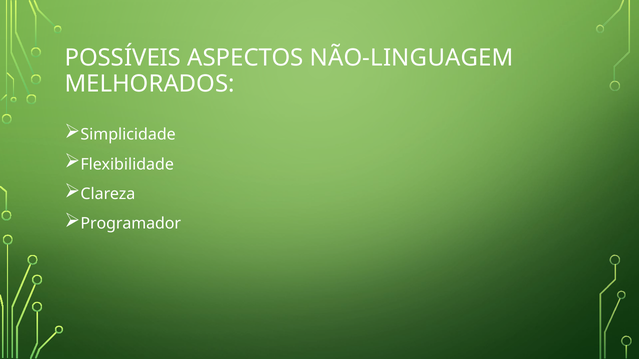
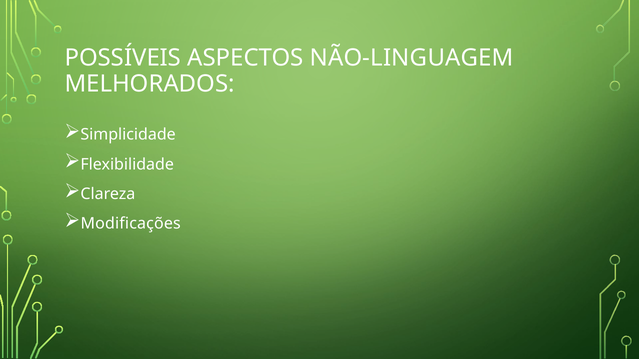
Programador: Programador -> Modificações
